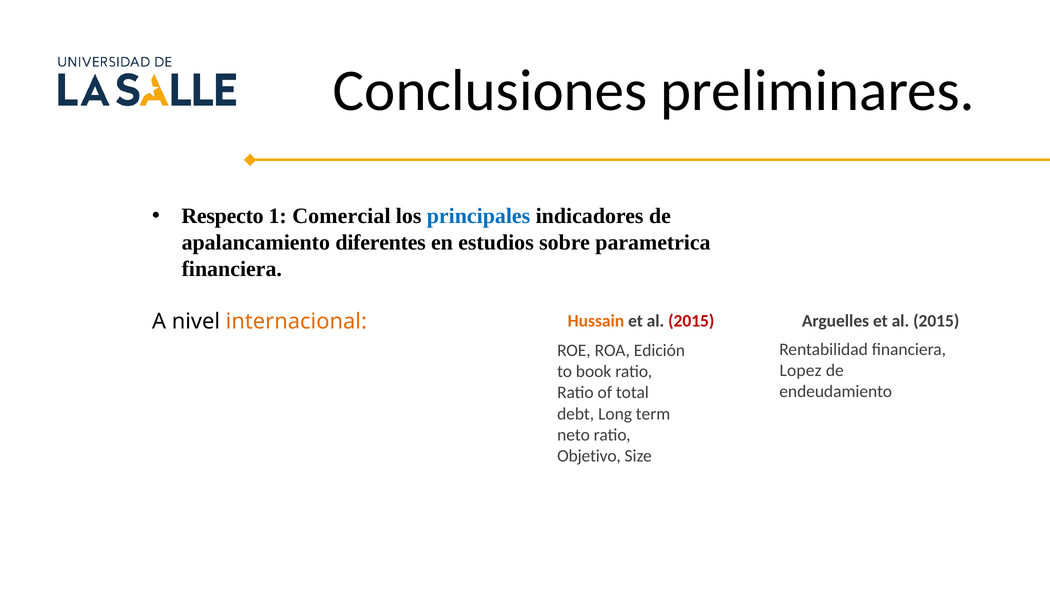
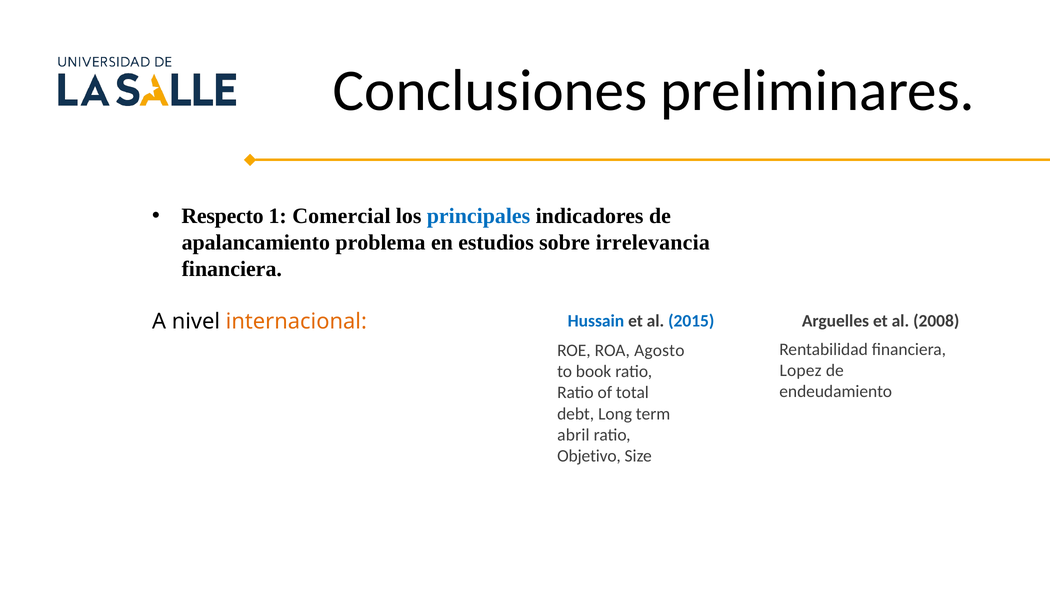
diferentes: diferentes -> problema
parametrica: parametrica -> irrelevancia
Hussain colour: orange -> blue
2015 at (691, 321) colour: red -> blue
Arguelles et al 2015: 2015 -> 2008
Edición: Edición -> Agosto
neto: neto -> abril
